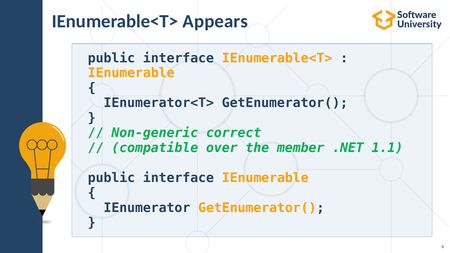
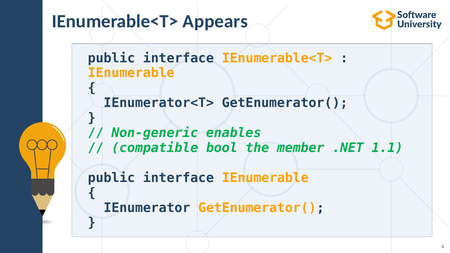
correct: correct -> enables
over: over -> bool
